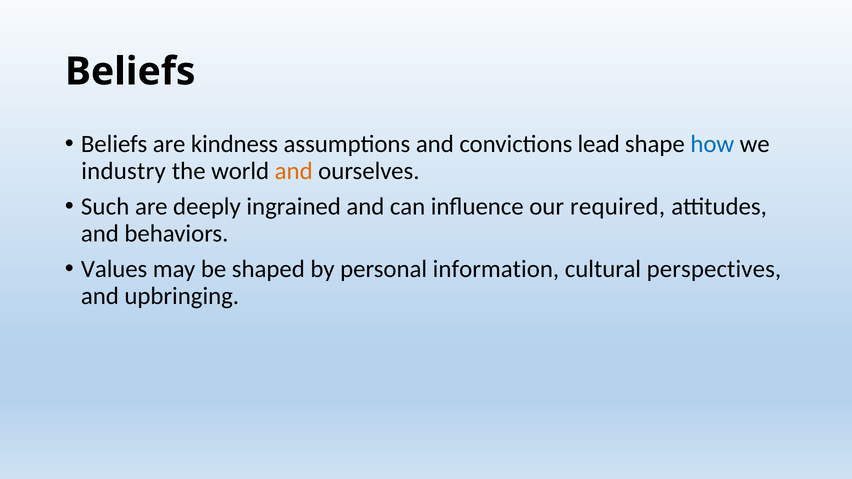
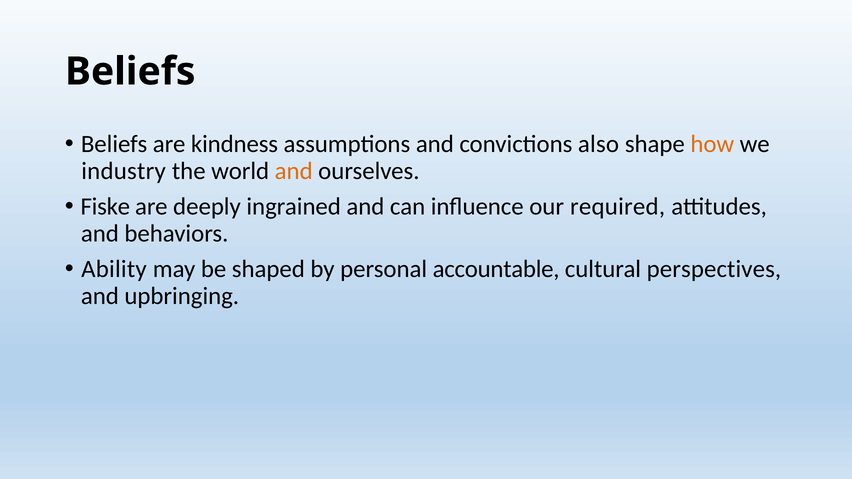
lead: lead -> also
how colour: blue -> orange
Such: Such -> Fiske
Values: Values -> Ability
information: information -> accountable
